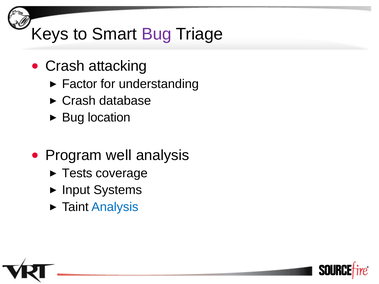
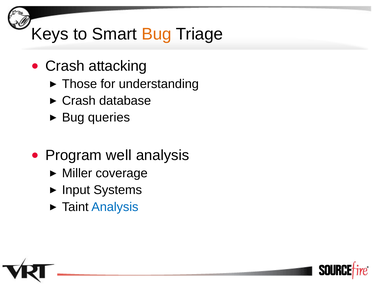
Bug at (157, 34) colour: purple -> orange
Factor: Factor -> Those
location: location -> queries
Tests: Tests -> Miller
